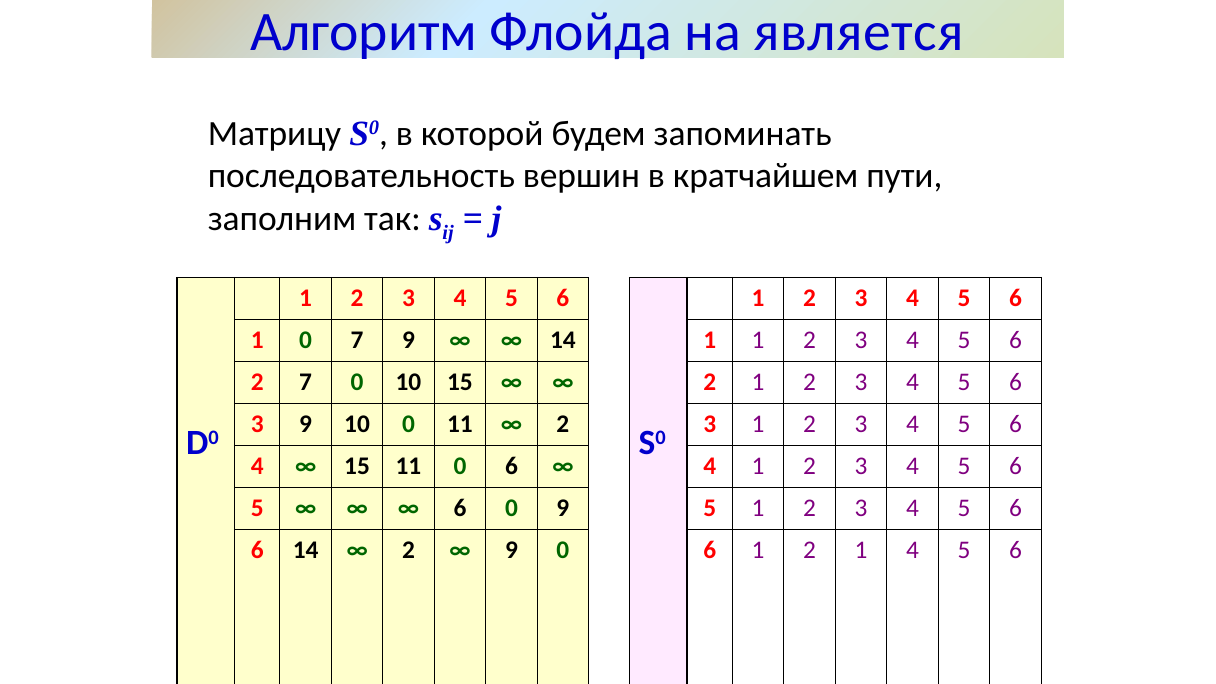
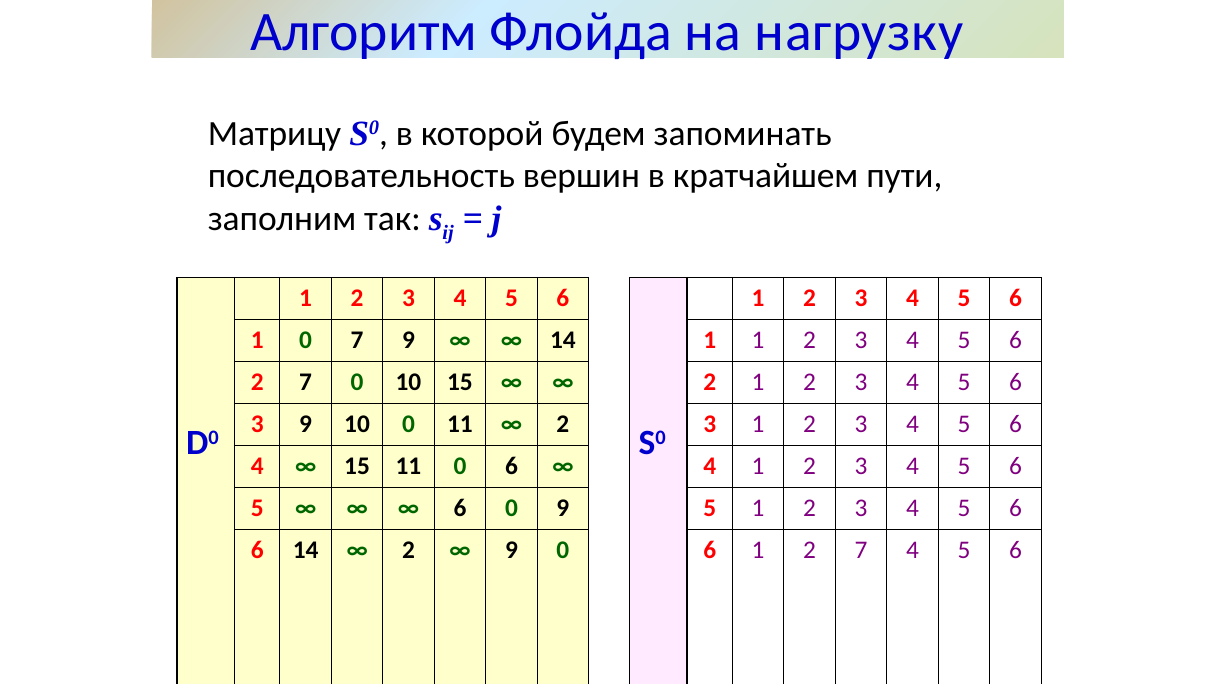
является: является -> нагрузку
1 2 1: 1 -> 7
